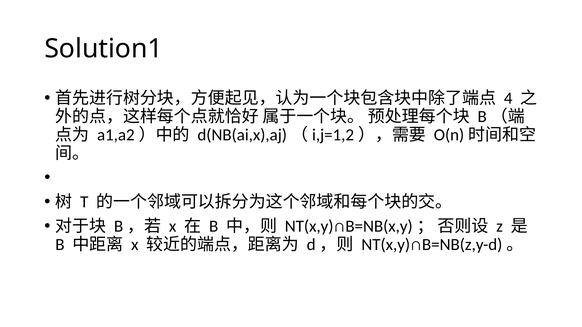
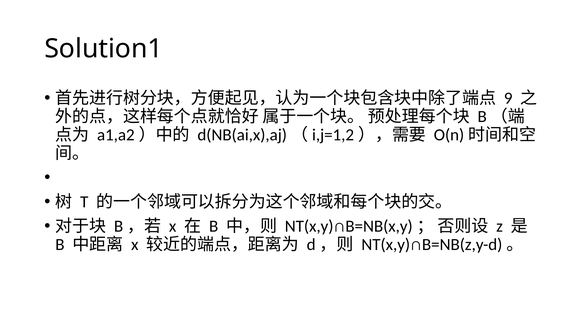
4: 4 -> 9
